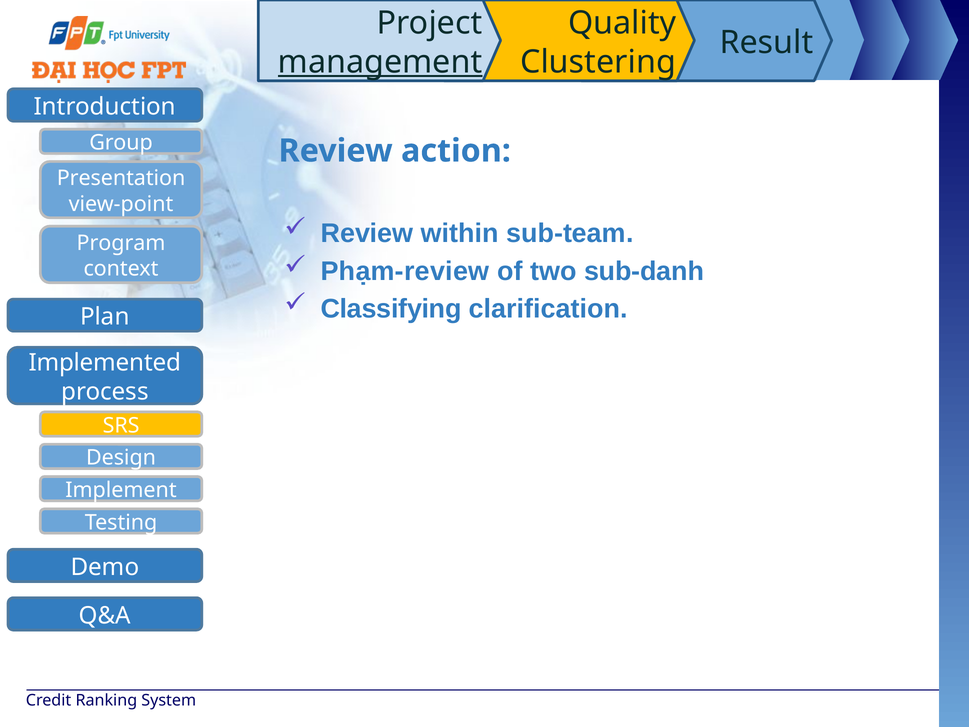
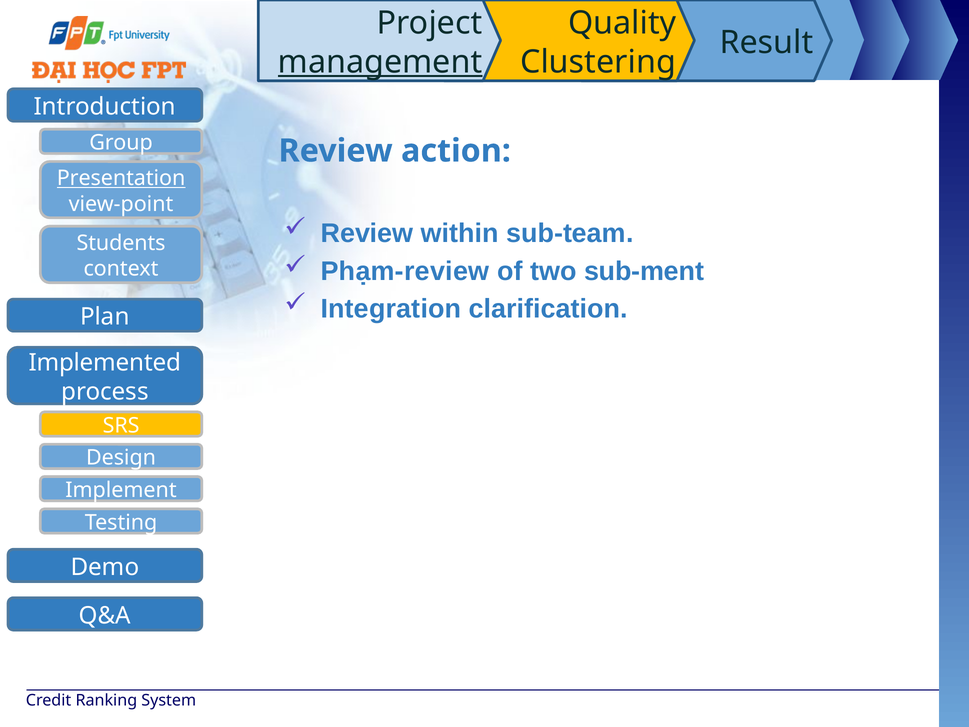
Presentation underline: none -> present
Program: Program -> Students
sub-danh: sub-danh -> sub-ment
Classifying: Classifying -> Integration
